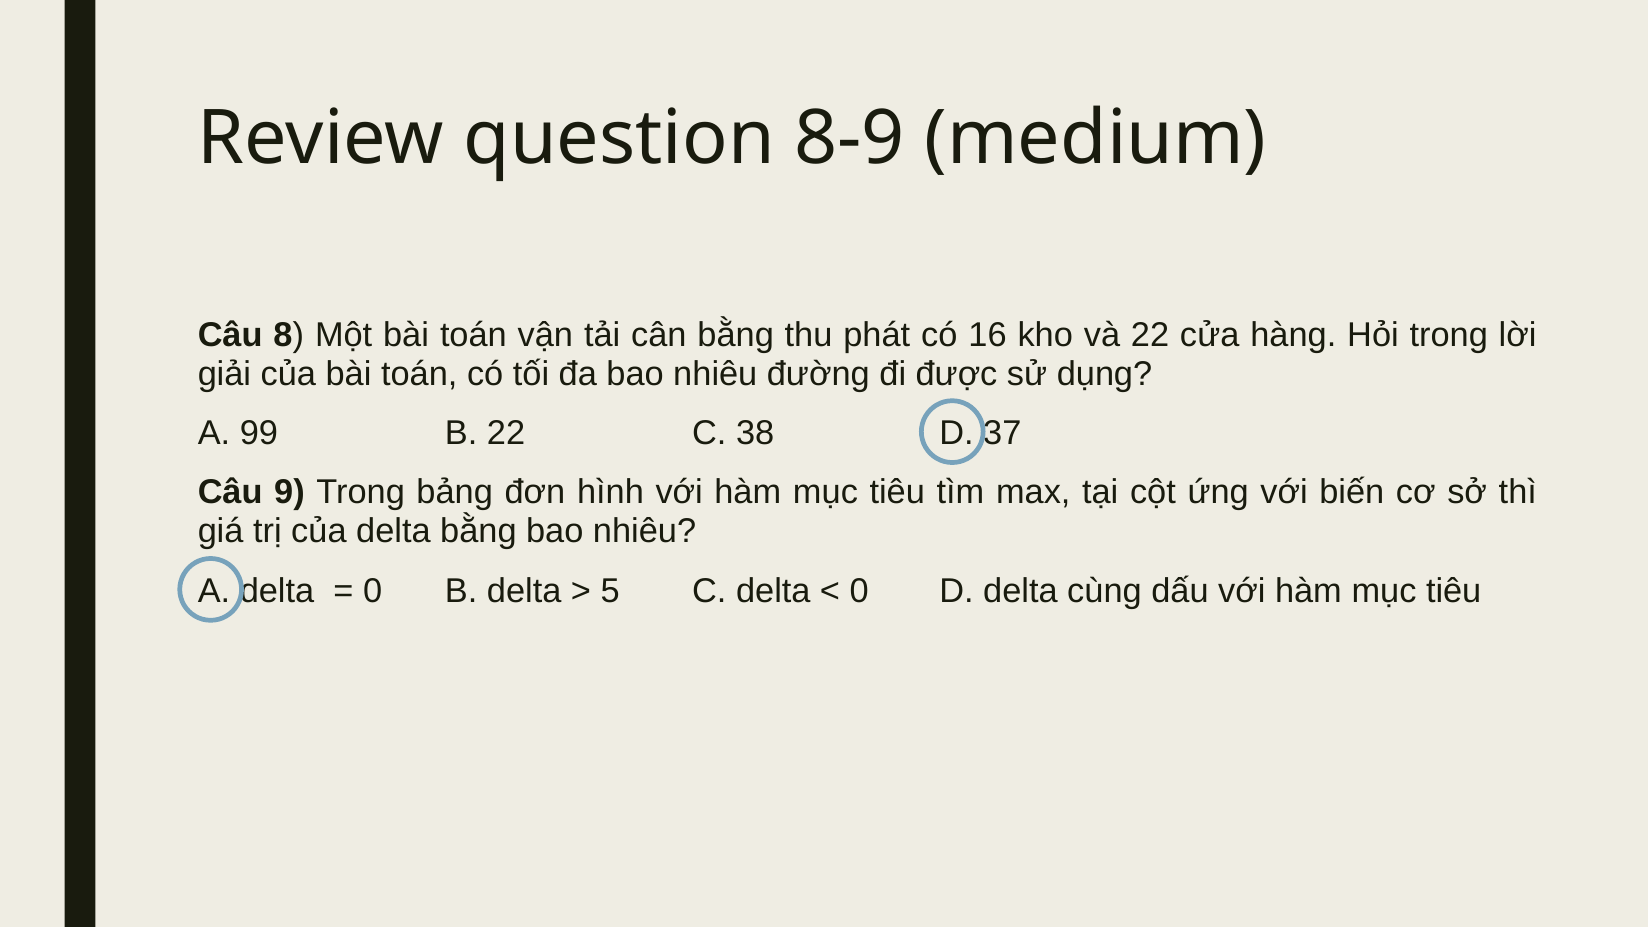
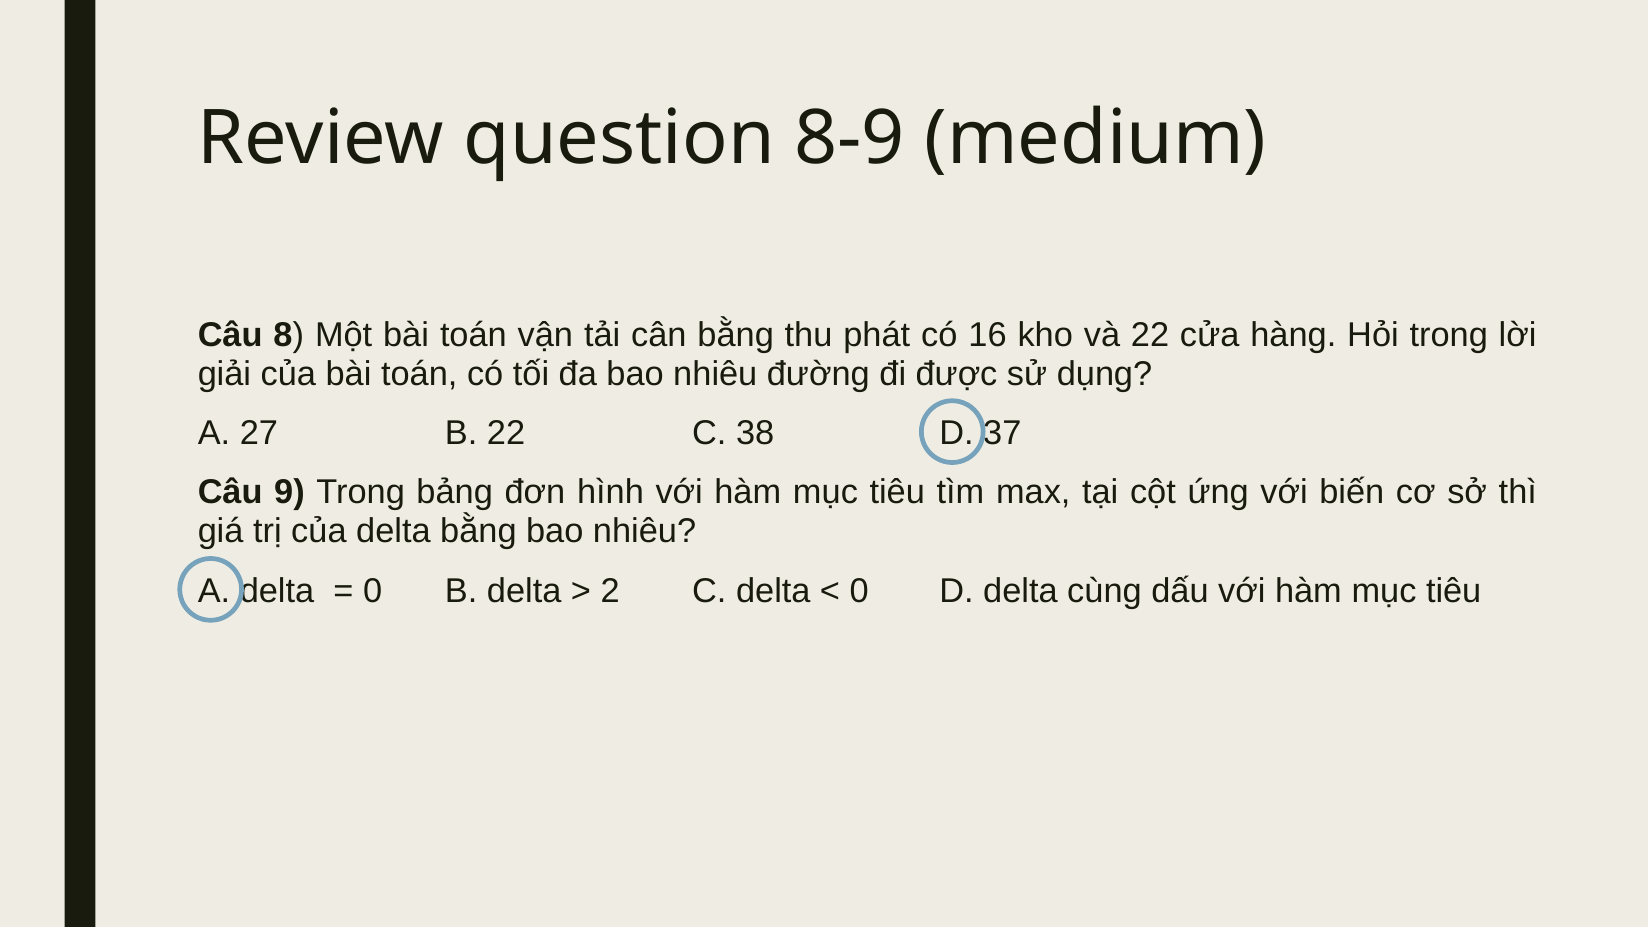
99: 99 -> 27
5: 5 -> 2
